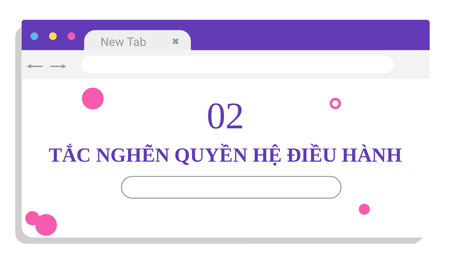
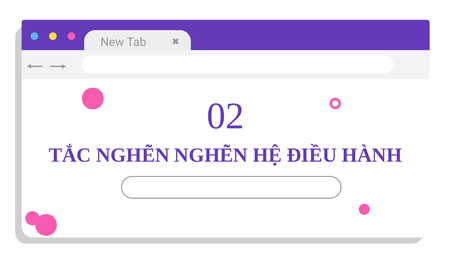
NGHẼN QUYỀN: QUYỀN -> NGHẼN
